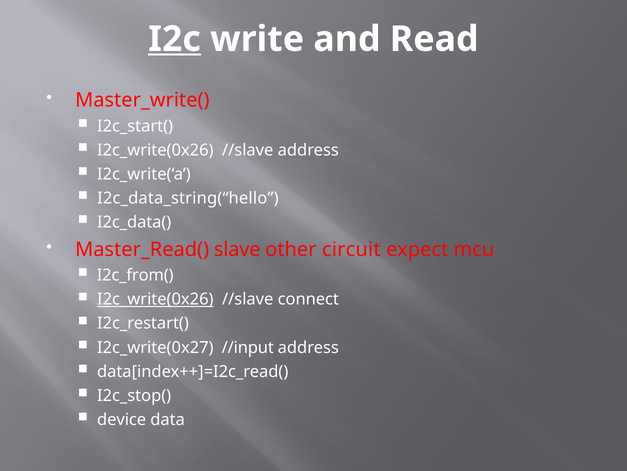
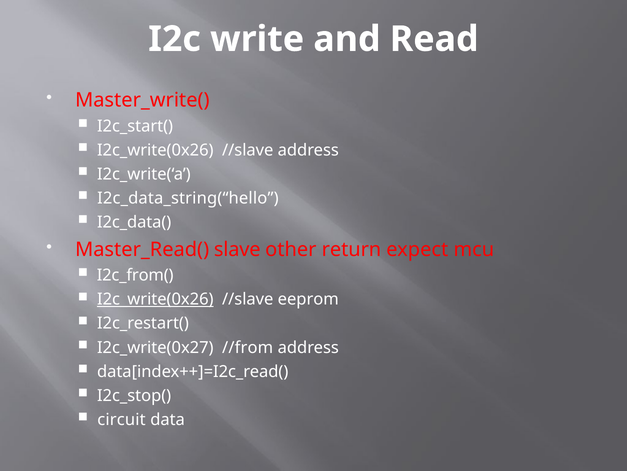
I2c underline: present -> none
circuit: circuit -> return
connect: connect -> eeprom
//input: //input -> //from
device: device -> circuit
